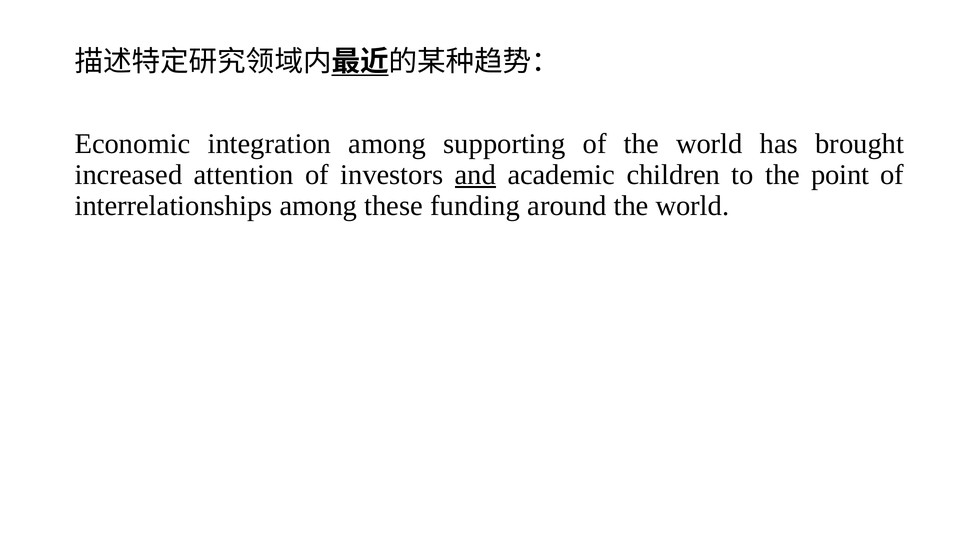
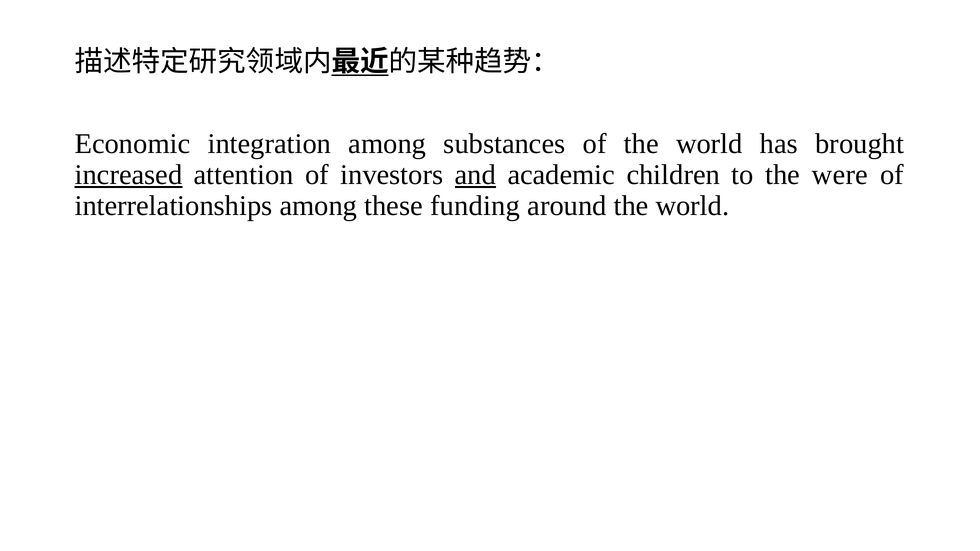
supporting: supporting -> substances
increased underline: none -> present
point: point -> were
